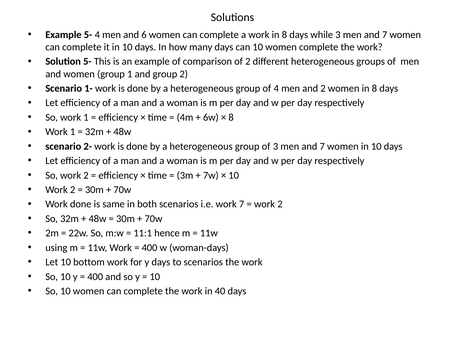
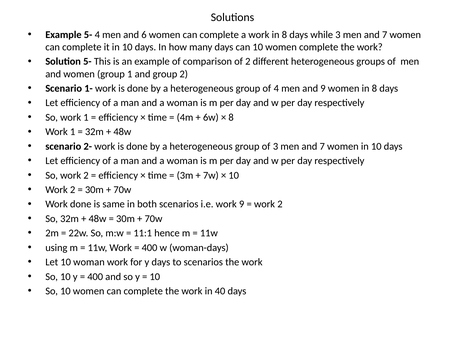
and 2: 2 -> 9
work 7: 7 -> 9
10 bottom: bottom -> woman
